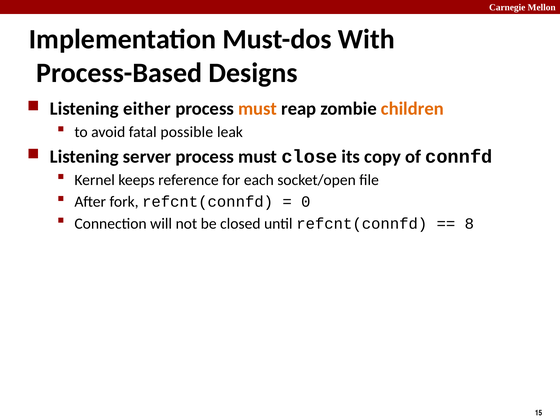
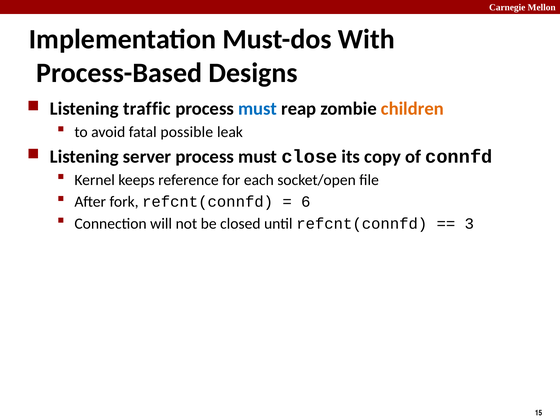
either: either -> traffic
must at (258, 109) colour: orange -> blue
0: 0 -> 6
8: 8 -> 3
